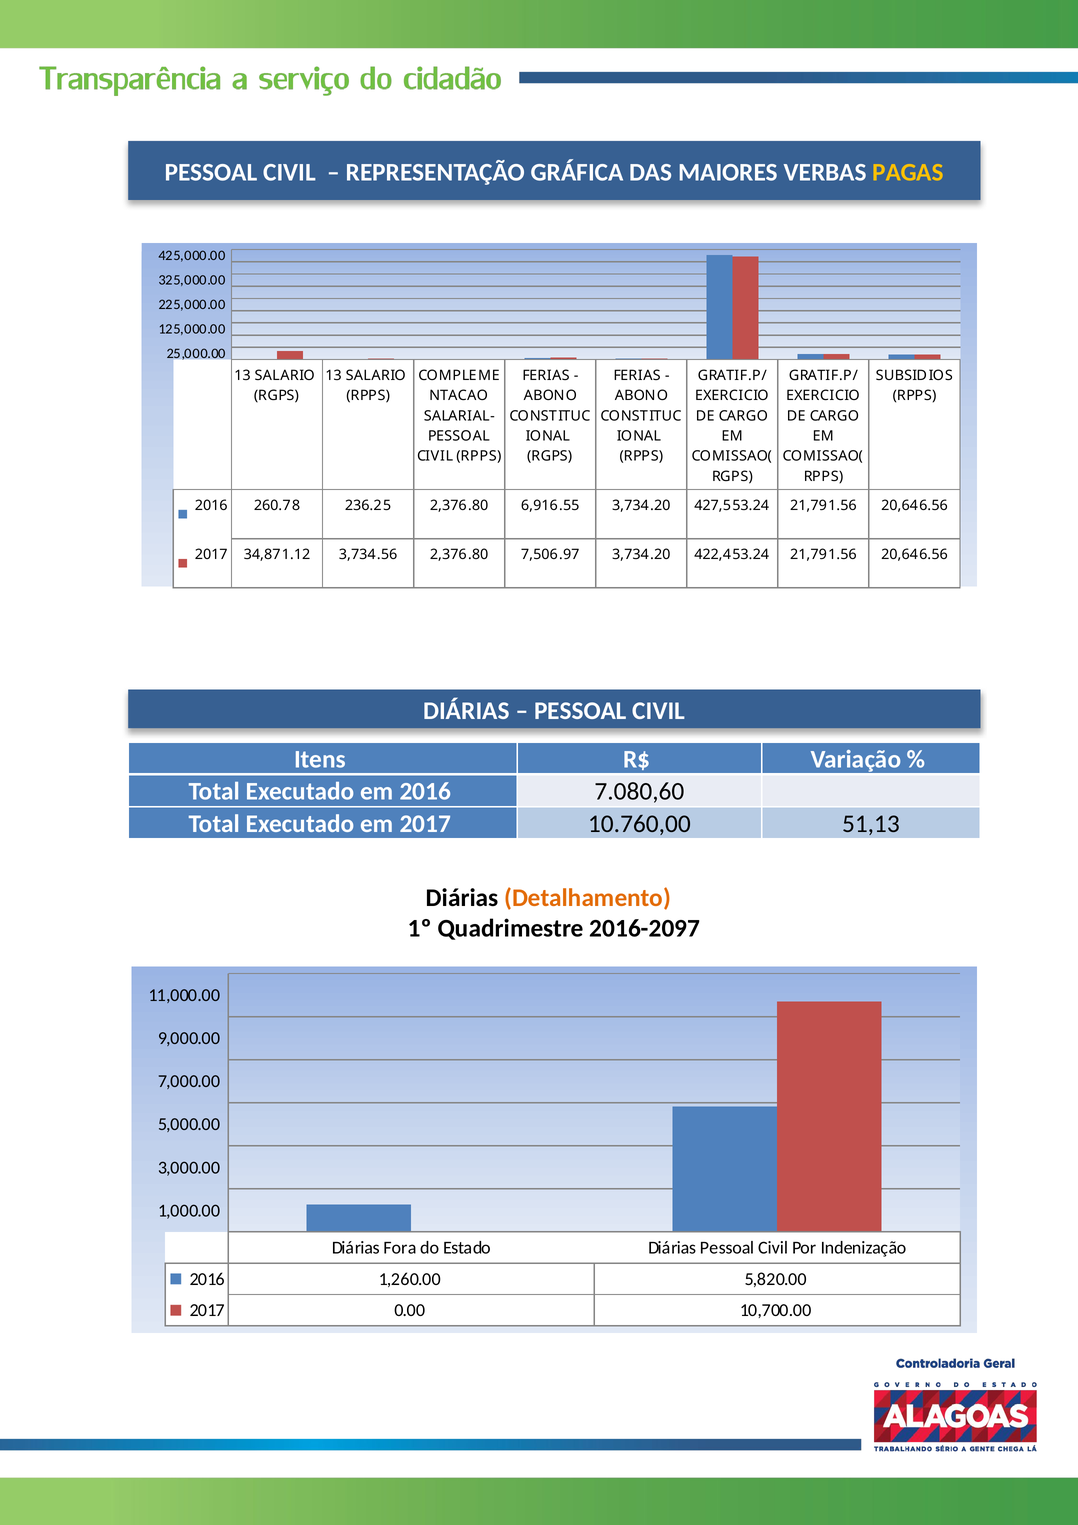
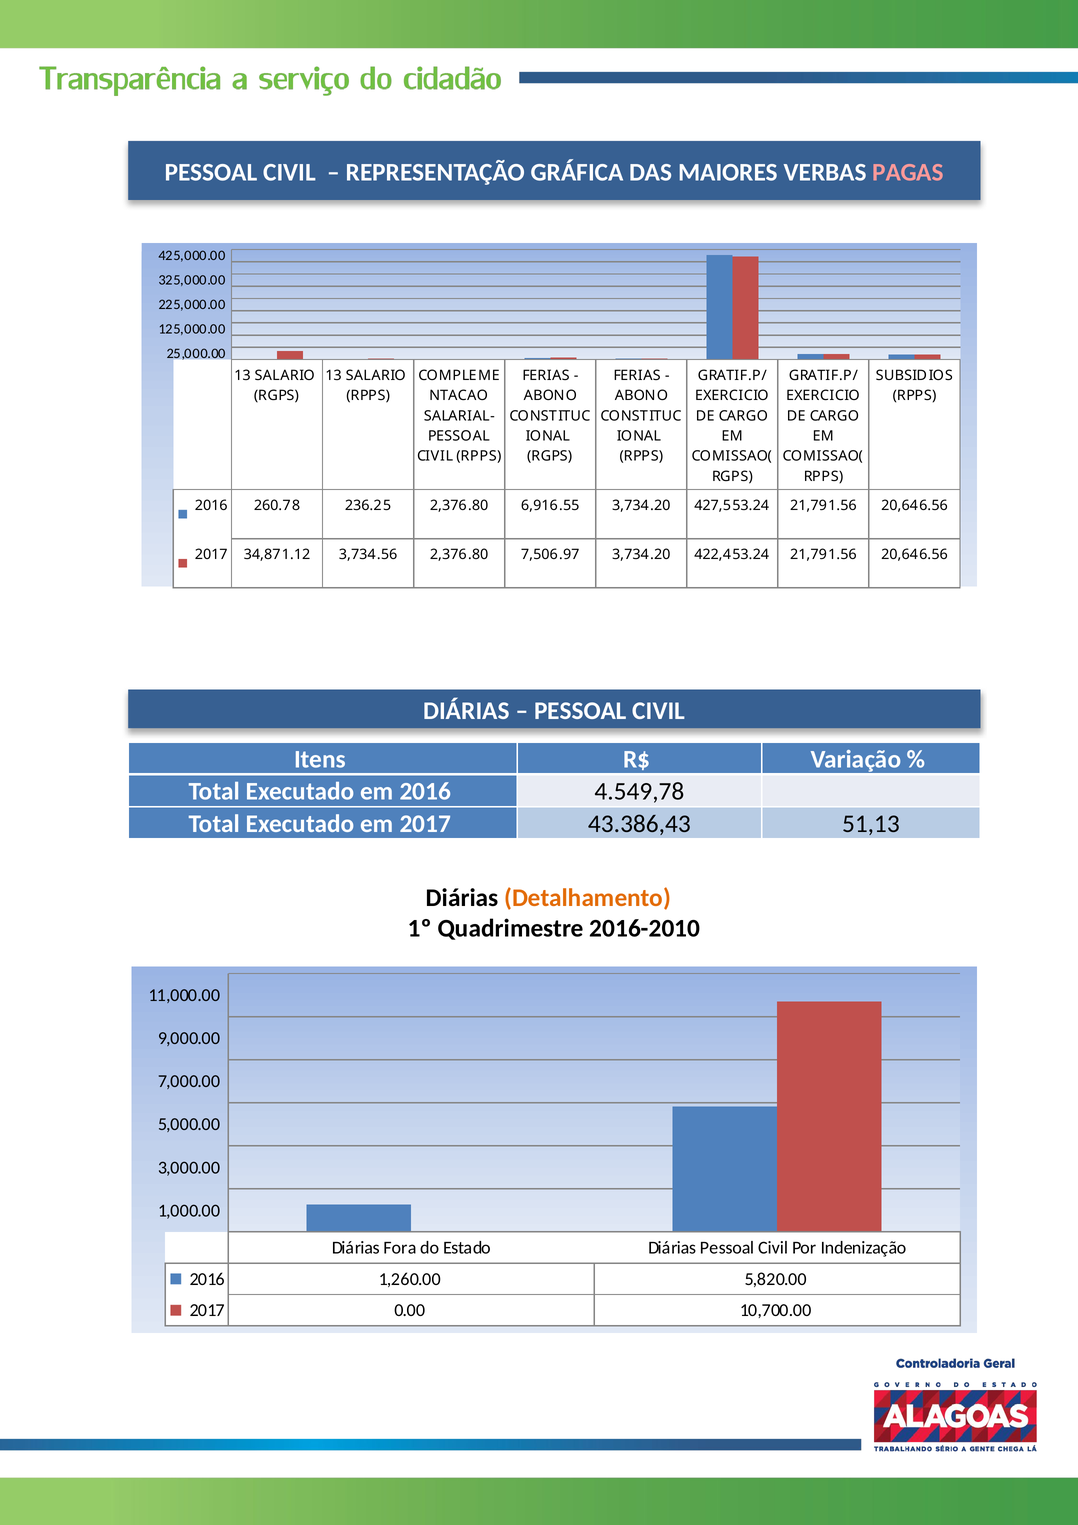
PAGAS colour: yellow -> pink
7.080,60: 7.080,60 -> 4.549,78
10.760,00: 10.760,00 -> 43.386,43
2016-2097: 2016-2097 -> 2016-2010
